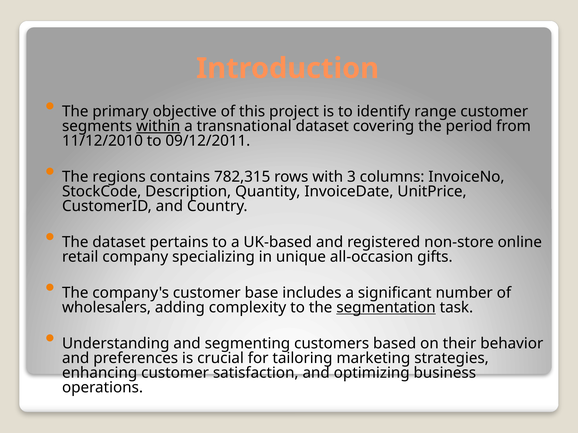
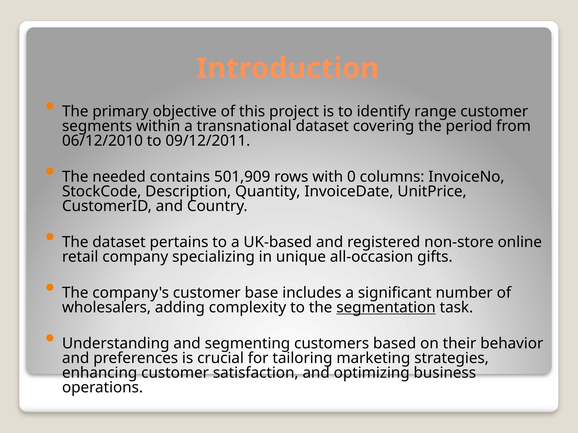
within underline: present -> none
11/12/2010: 11/12/2010 -> 06/12/2010
regions: regions -> needed
782,315: 782,315 -> 501,909
3: 3 -> 0
